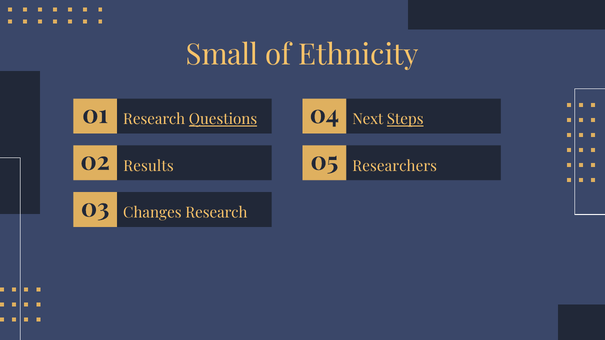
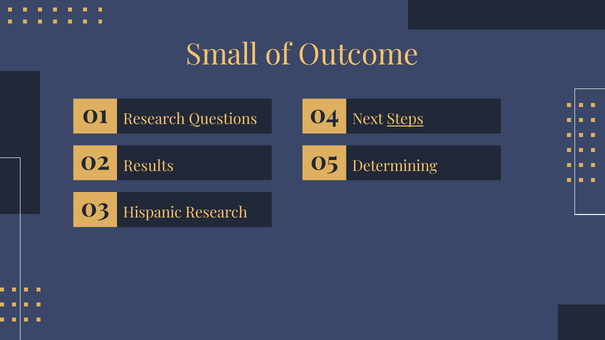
Ethnicity: Ethnicity -> Outcome
Questions underline: present -> none
Researchers: Researchers -> Determining
Changes: Changes -> Hispanic
